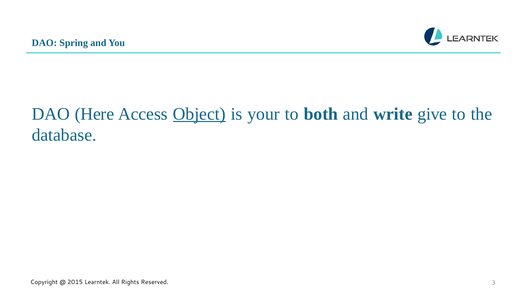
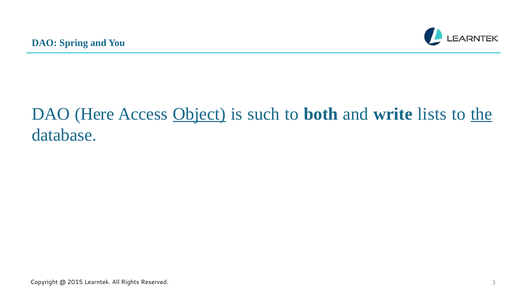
your: your -> such
give: give -> lists
the underline: none -> present
